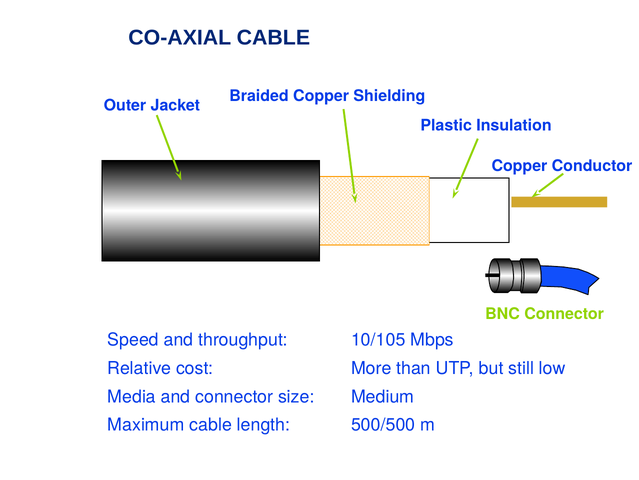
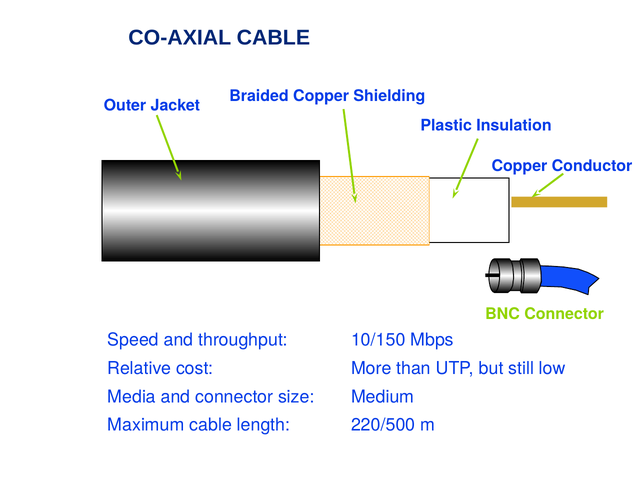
10/105: 10/105 -> 10/150
500/500: 500/500 -> 220/500
